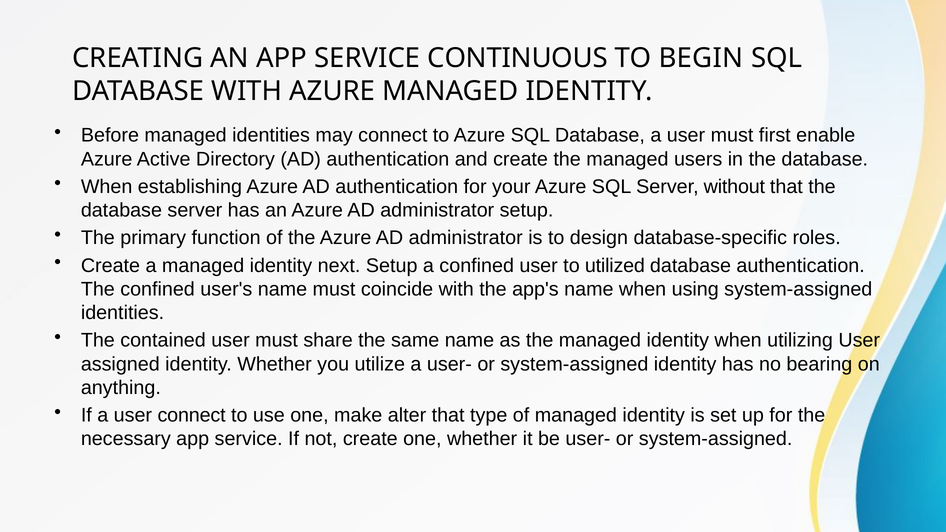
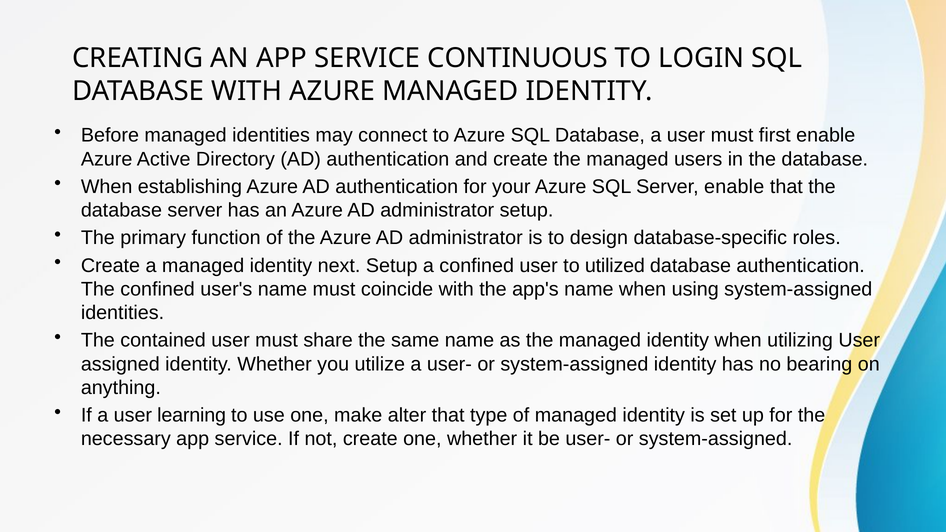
BEGIN: BEGIN -> LOGIN
Server without: without -> enable
user connect: connect -> learning
